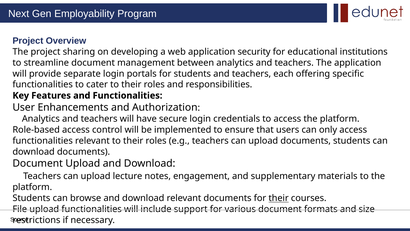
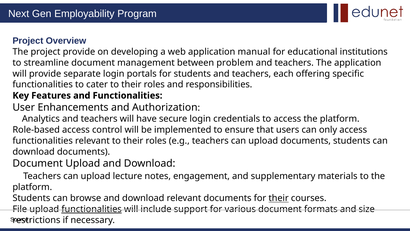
project sharing: sharing -> provide
security: security -> manual
between analytics: analytics -> problem
functionalities at (92, 209) underline: none -> present
